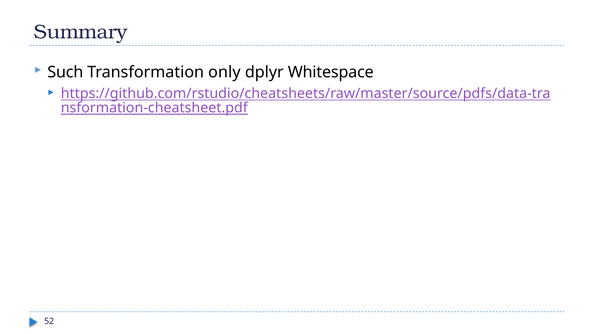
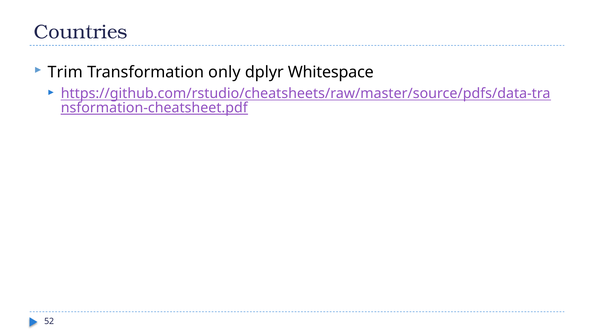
Summary: Summary -> Countries
Such: Such -> Trim
